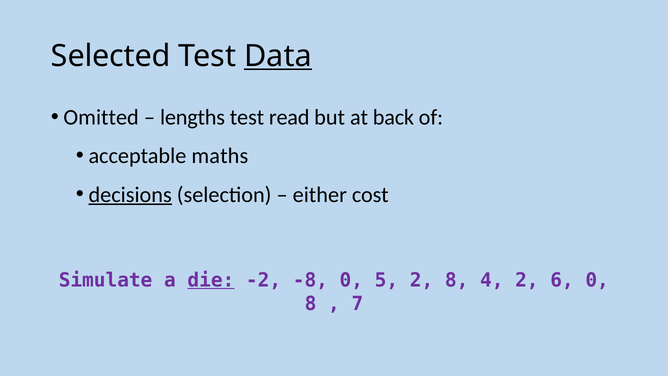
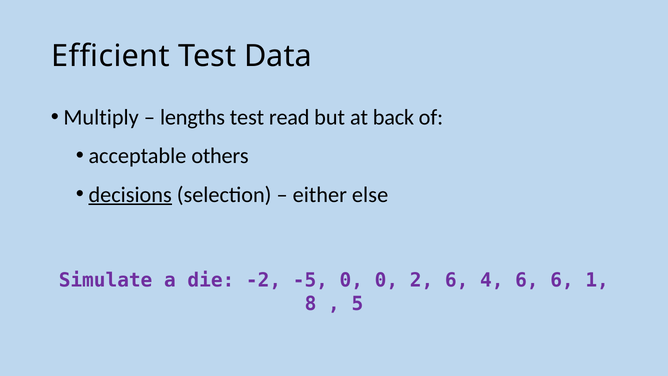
Selected: Selected -> Efficient
Data underline: present -> none
Omitted: Omitted -> Multiply
maths: maths -> others
cost: cost -> else
die underline: present -> none
-8: -8 -> -5
0 5: 5 -> 0
2 8: 8 -> 6
4 2: 2 -> 6
6 0: 0 -> 1
7: 7 -> 5
